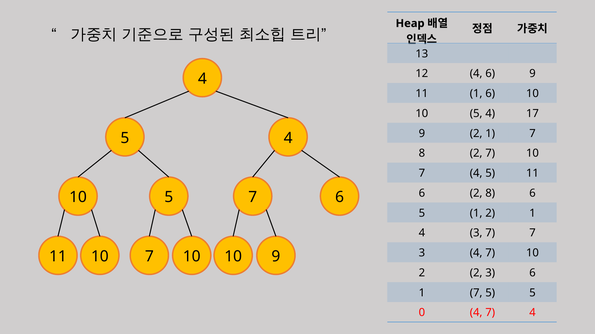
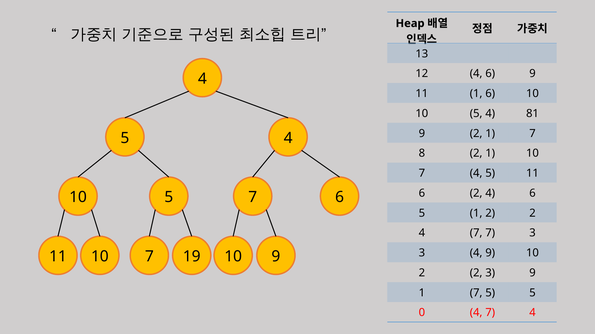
17: 17 -> 81
8 2 7: 7 -> 1
6 2 8: 8 -> 4
1 2 1: 1 -> 2
3 at (476, 233): 3 -> 7
7 7: 7 -> 3
3 4 7: 7 -> 9
10 7 10: 10 -> 19
3 6: 6 -> 9
